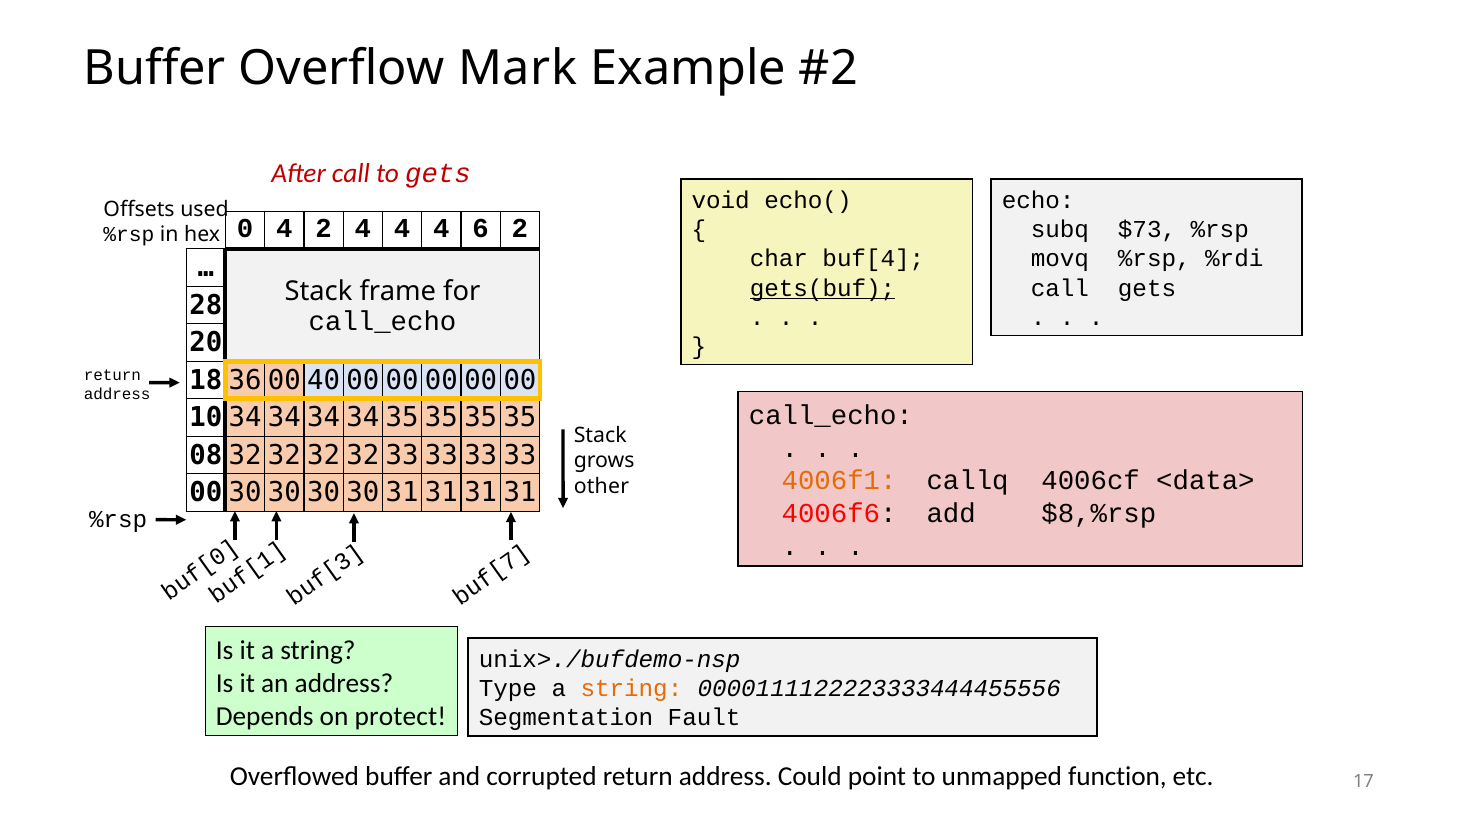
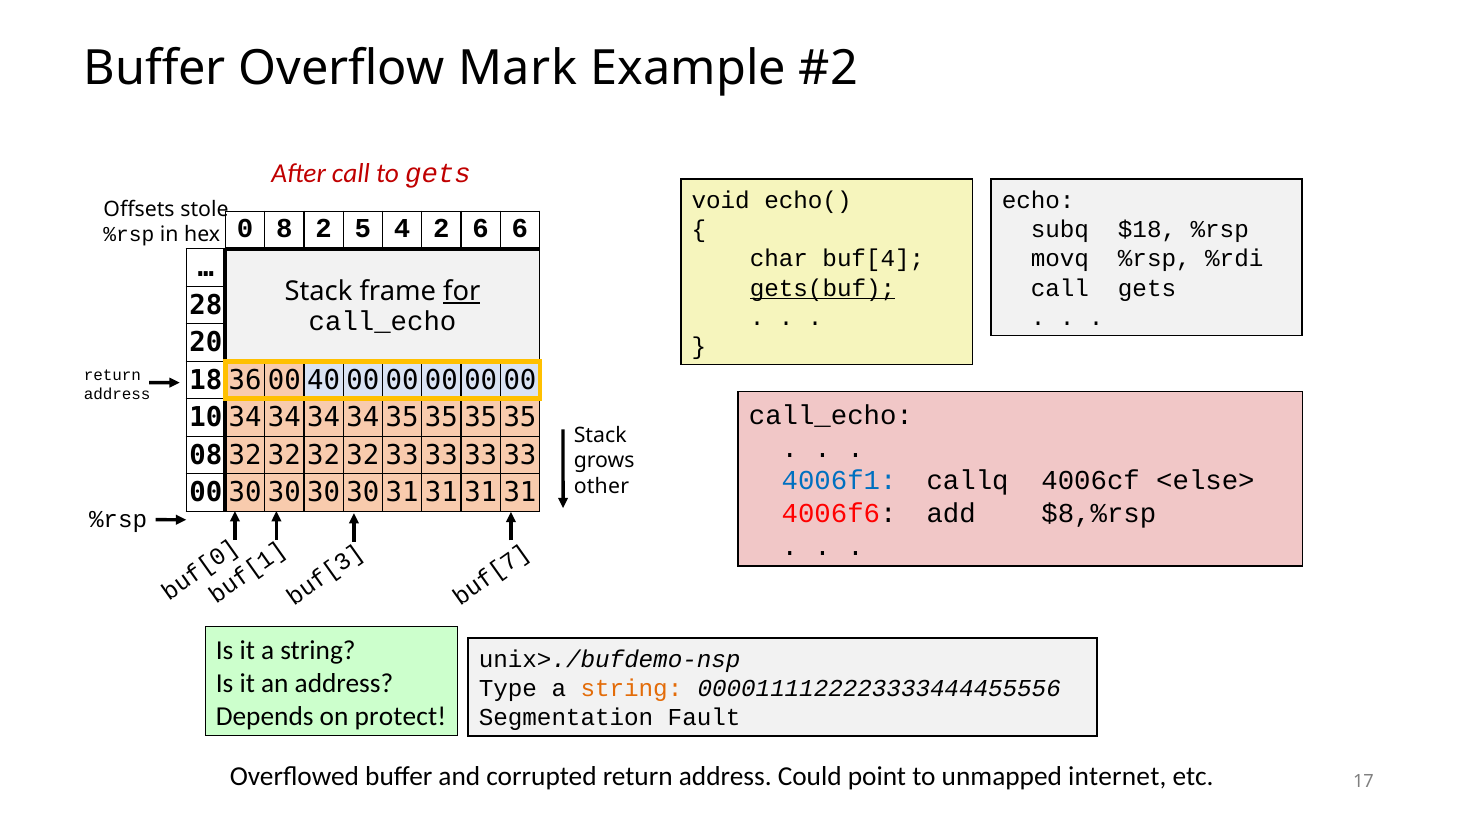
used: used -> stole
0 4: 4 -> 8
2 4: 4 -> 5
4 at (441, 228): 4 -> 2
6 2: 2 -> 6
$73: $73 -> $18
for underline: none -> present
4006f1 colour: orange -> blue
<data>: <data> -> <else>
function: function -> internet
